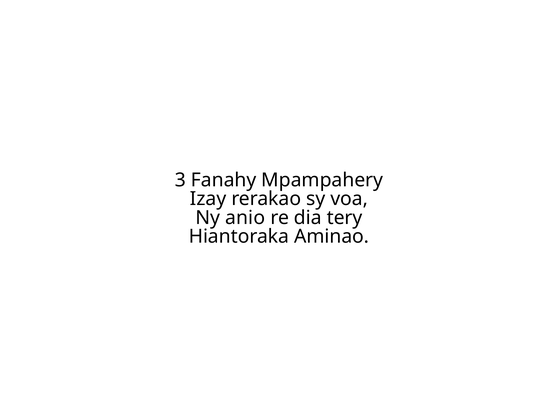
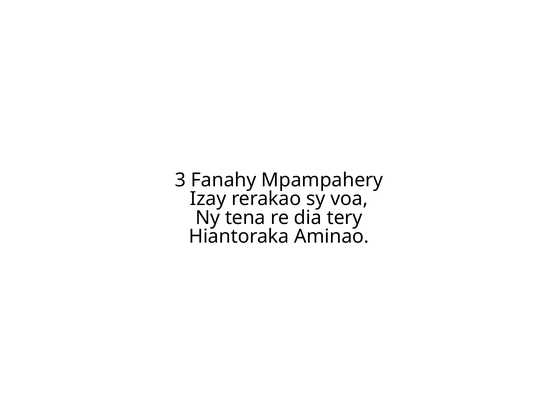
anio: anio -> tena
